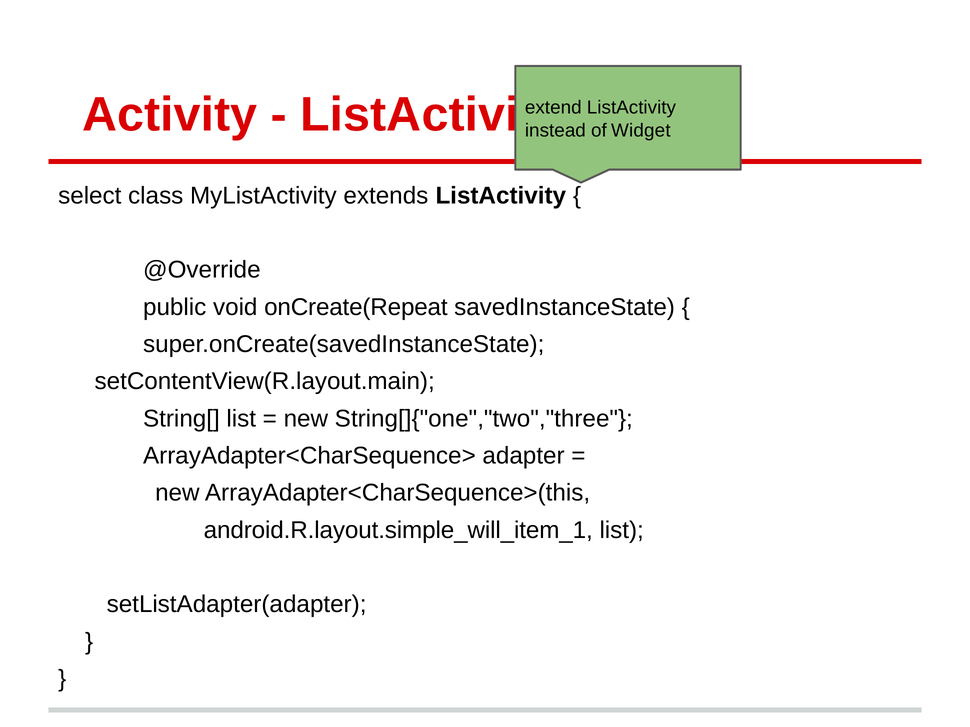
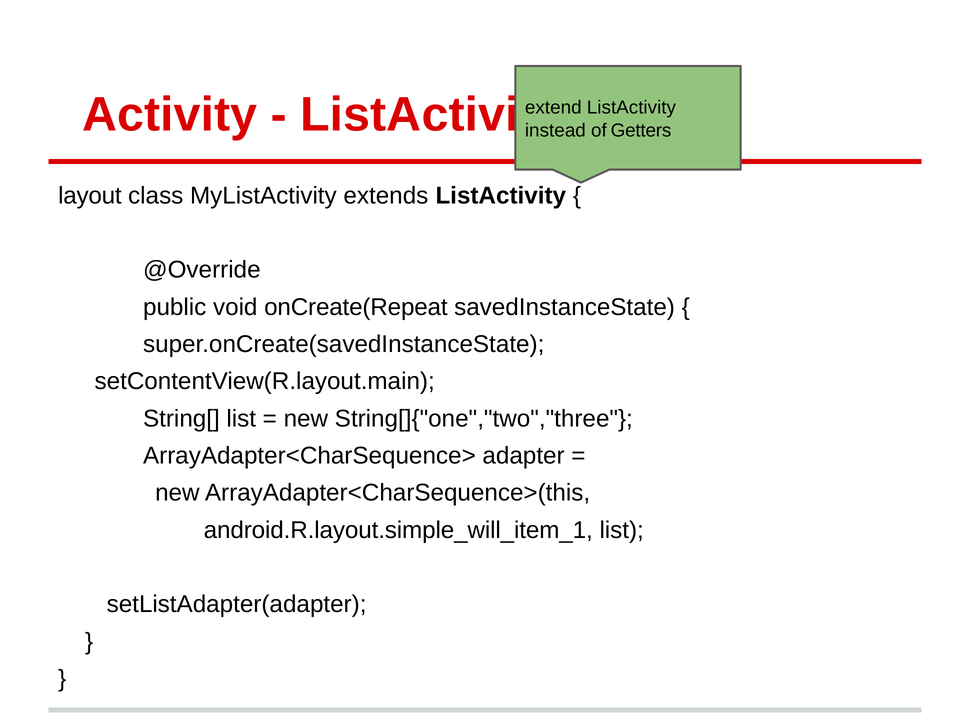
Widget: Widget -> Getters
select: select -> layout
